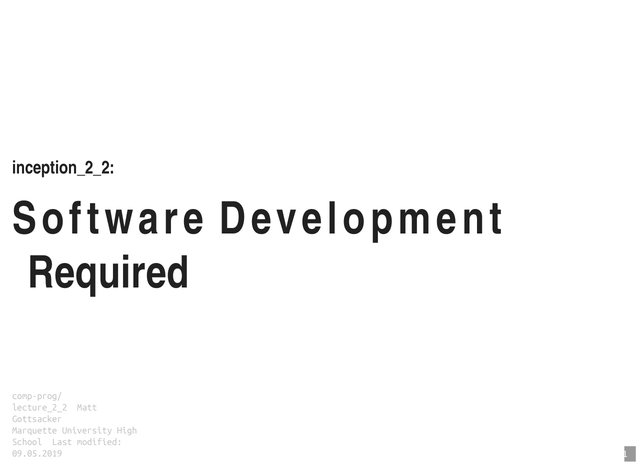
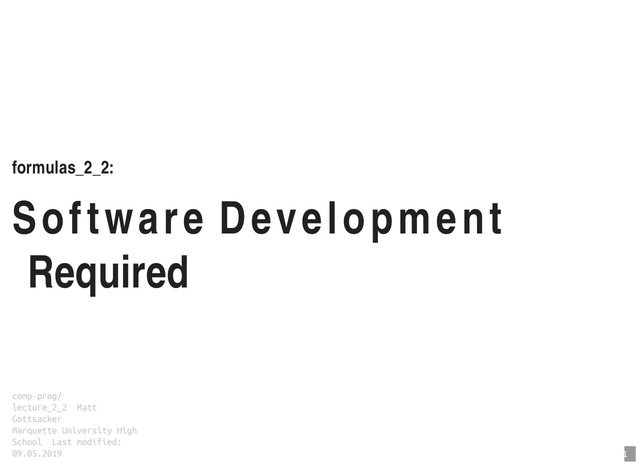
inception_2_2: inception_2_2 -> formulas_2_2
